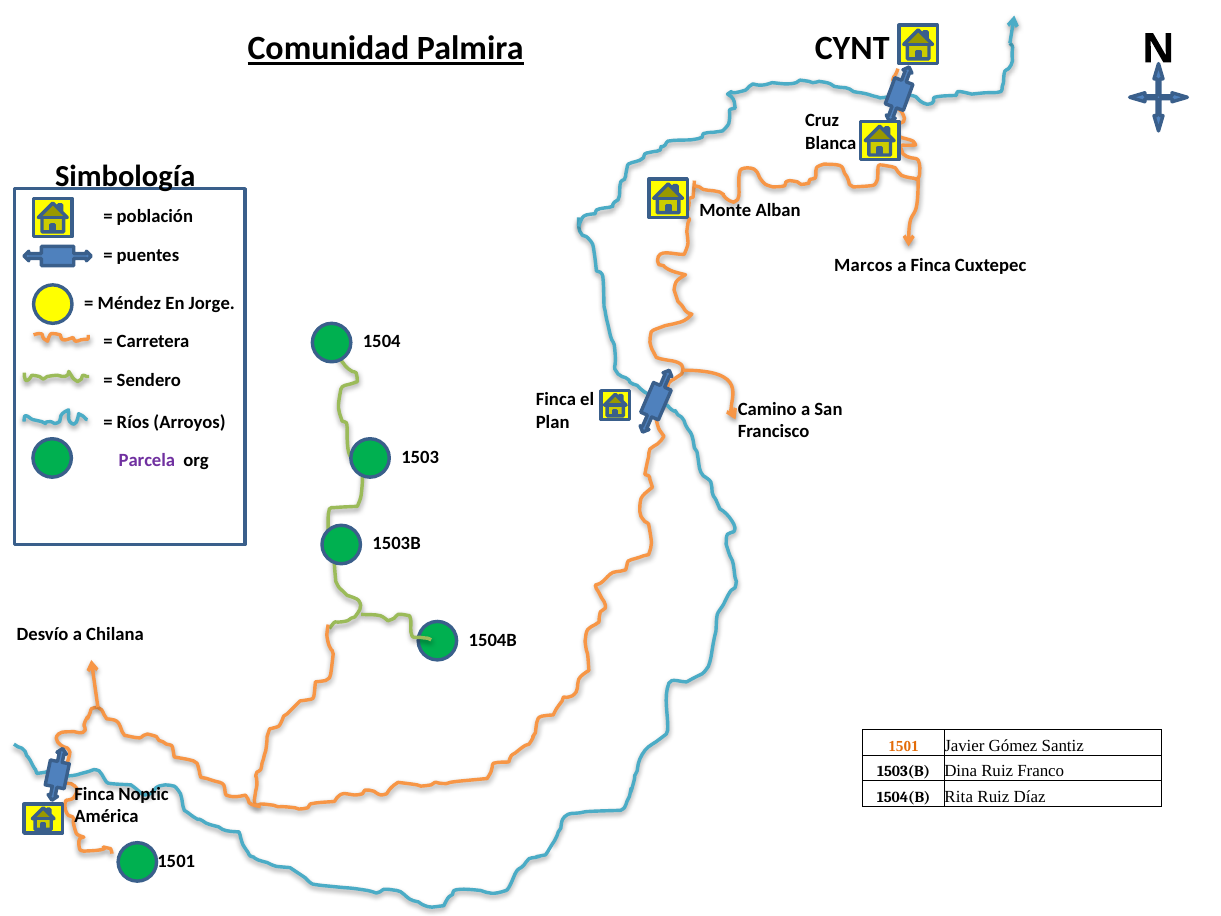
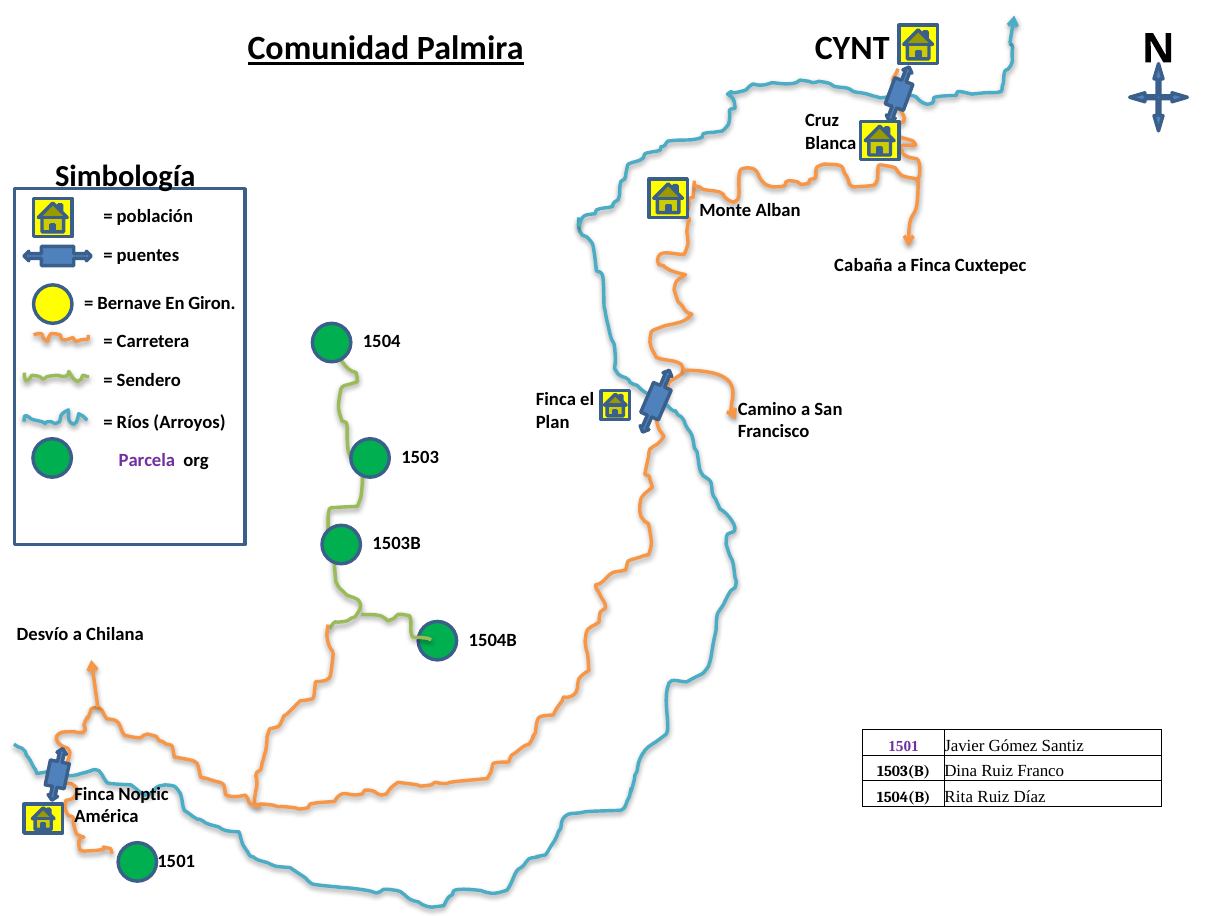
Marcos: Marcos -> Cabaña
Méndez: Méndez -> Bernave
Jorge: Jorge -> Giron
1501 at (904, 747) colour: orange -> purple
